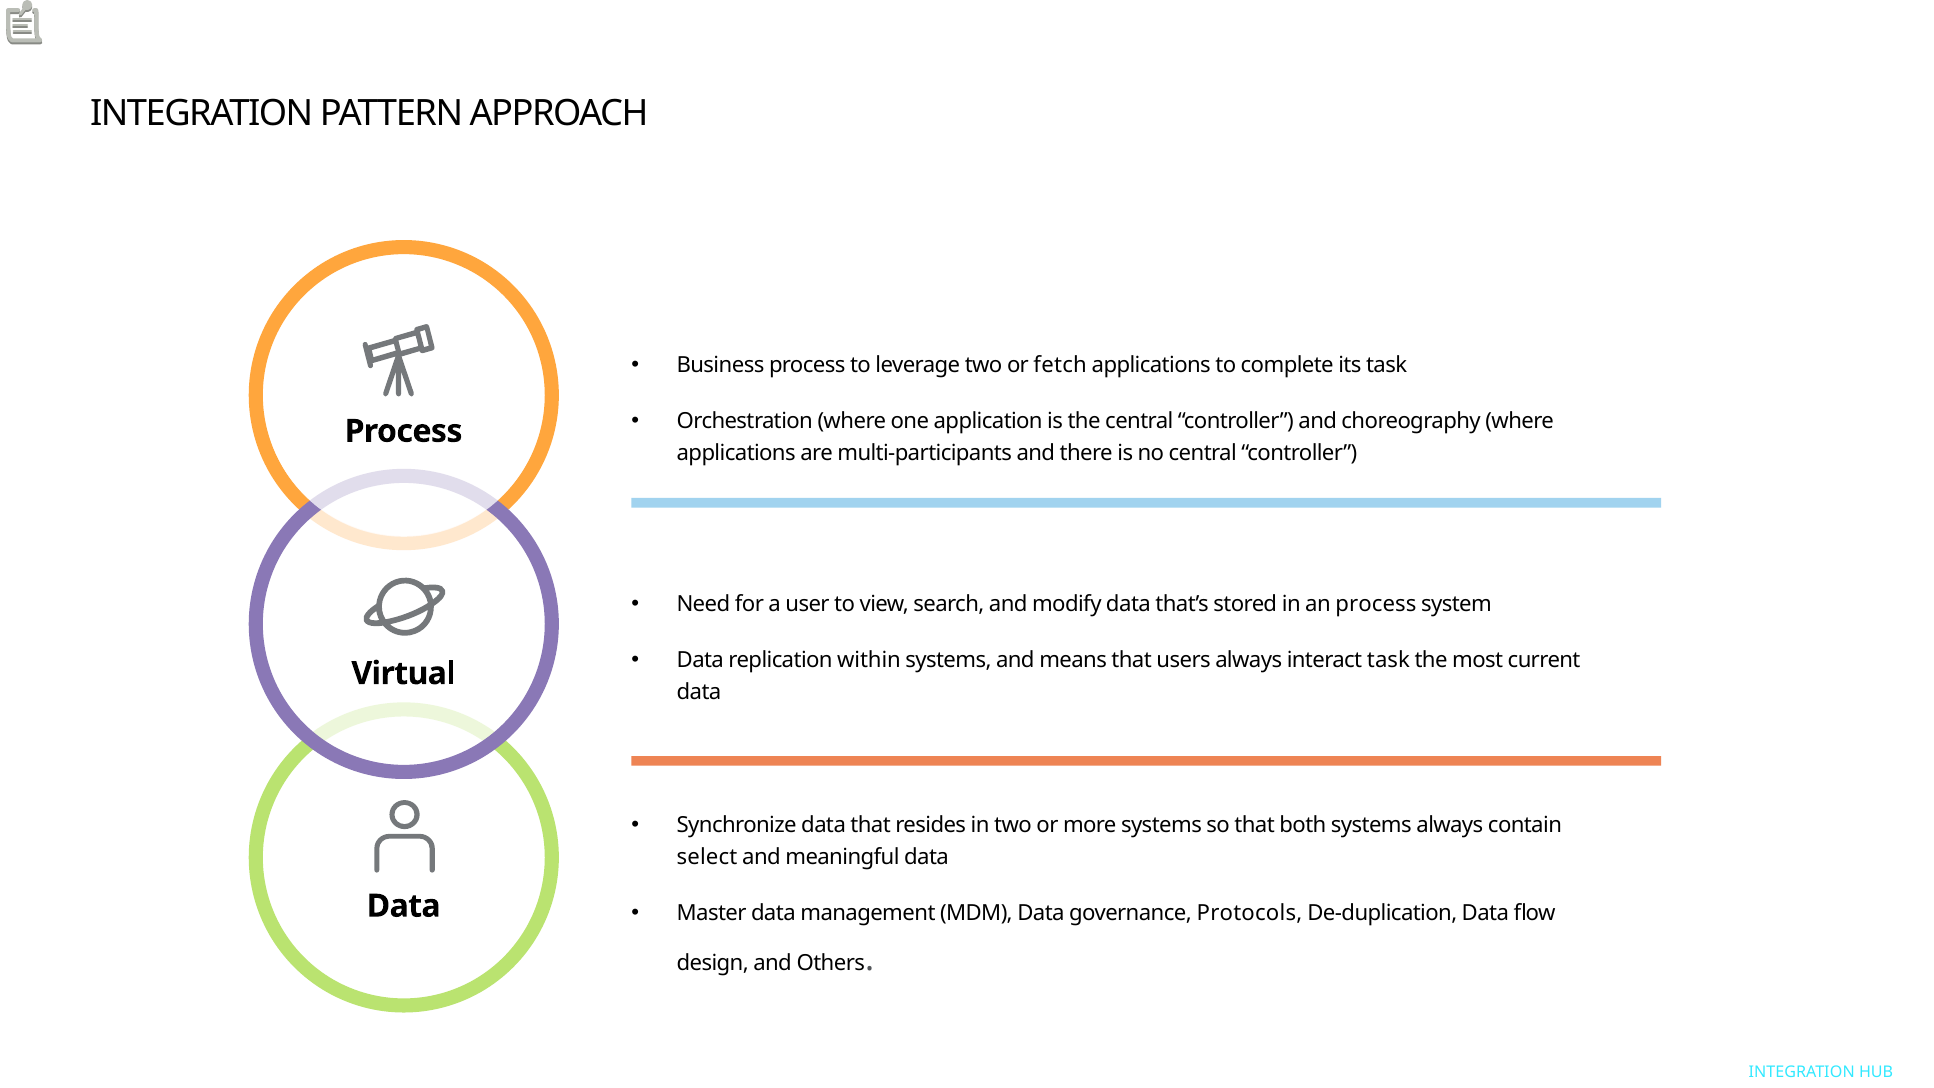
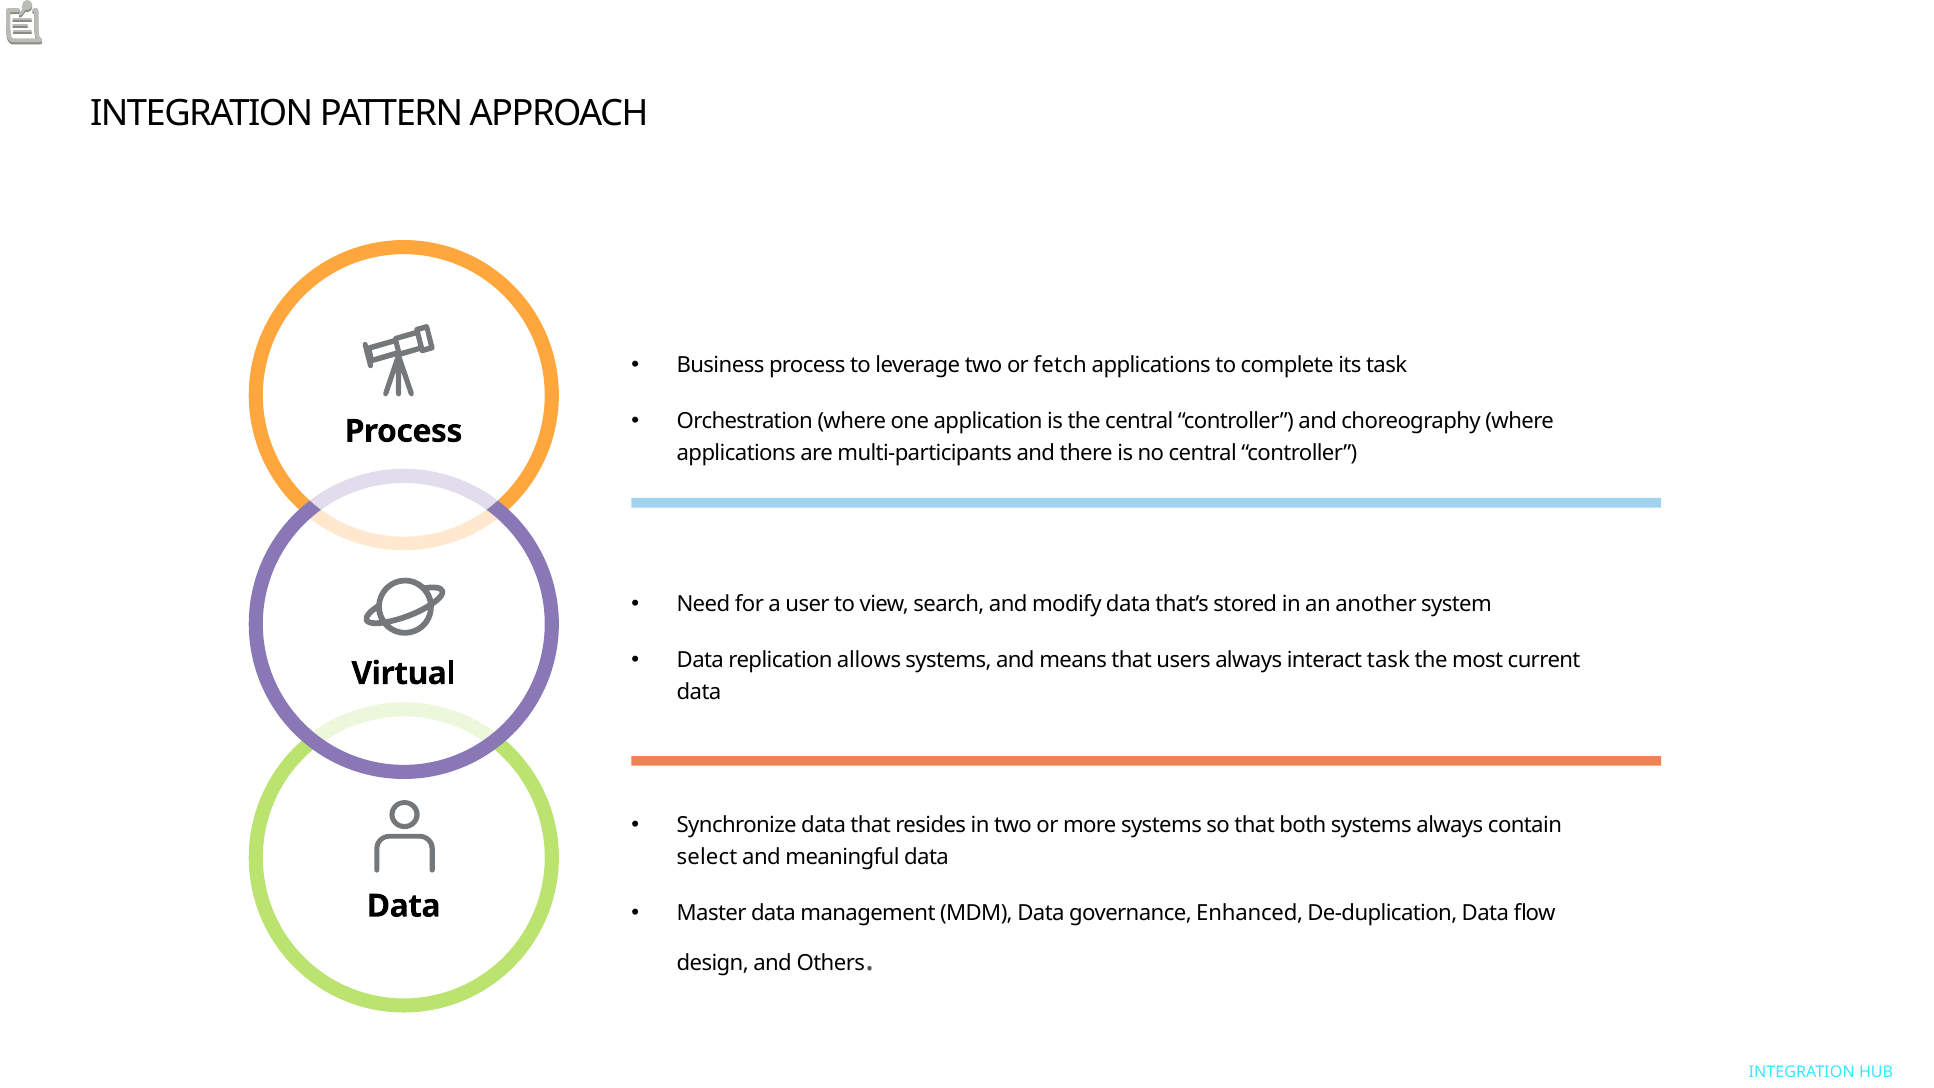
an process: process -> another
within: within -> allows
Protocols: Protocols -> Enhanced
